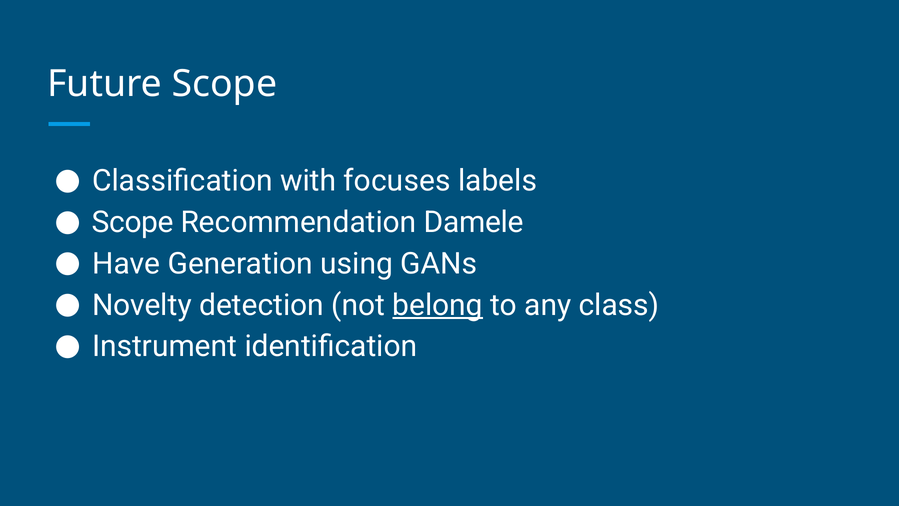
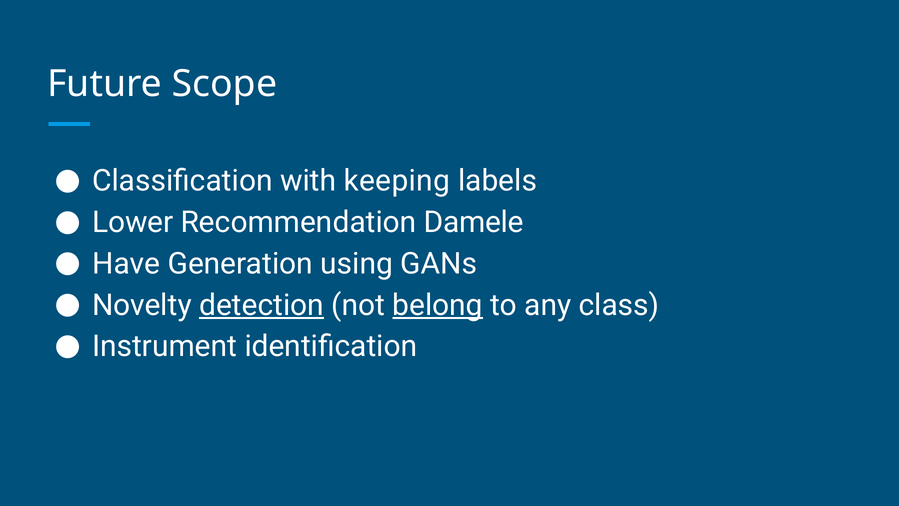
focuses: focuses -> keeping
Scope at (133, 222): Scope -> Lower
detection underline: none -> present
